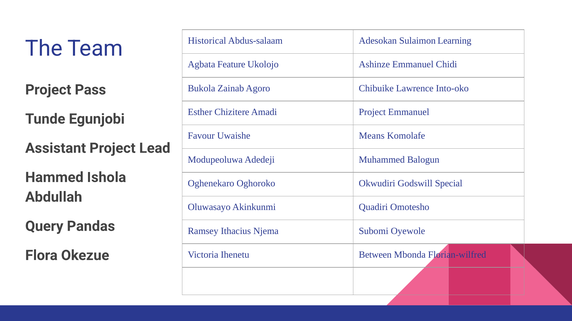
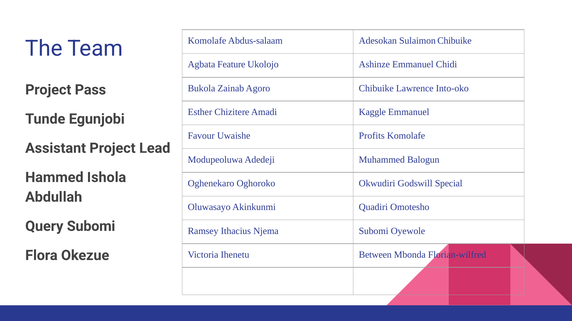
Historical at (207, 41): Historical -> Komolafe
Sulaimon Learning: Learning -> Chibuike
Amadi Project: Project -> Kaggle
Means: Means -> Profits
Query Pandas: Pandas -> Subomi
